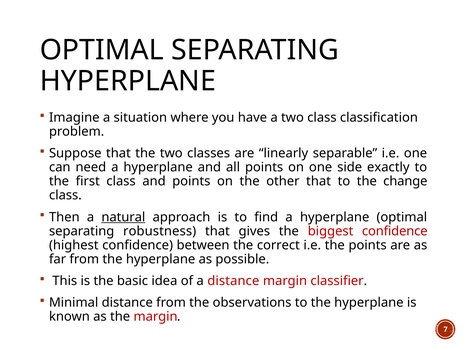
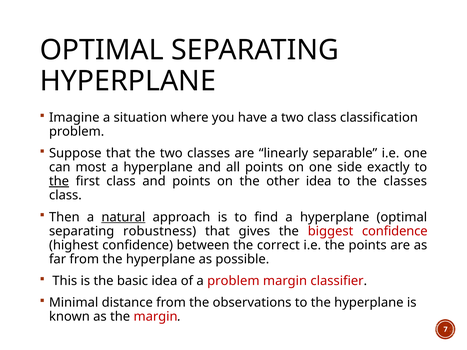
need: need -> most
the at (59, 181) underline: none -> present
other that: that -> idea
the change: change -> classes
a distance: distance -> problem
